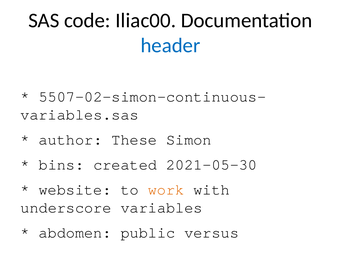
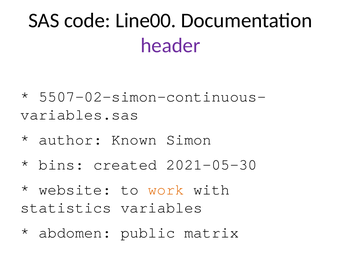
Iliac00: Iliac00 -> Line00
header colour: blue -> purple
These: These -> Known
underscore: underscore -> statistics
versus: versus -> matrix
